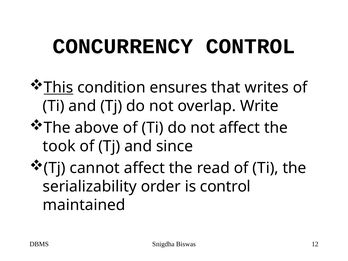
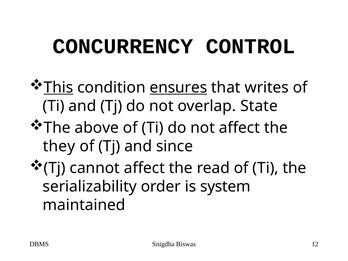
ensures underline: none -> present
Write: Write -> State
took: took -> they
is control: control -> system
